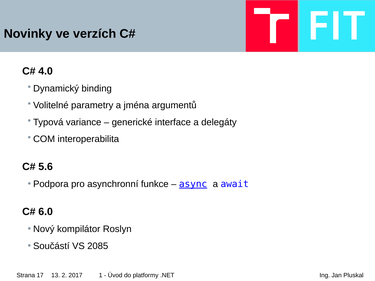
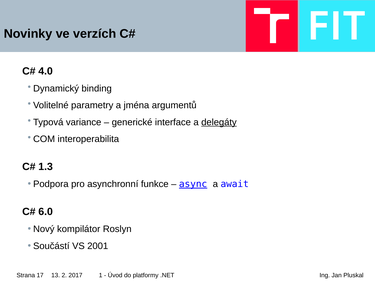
delegáty underline: none -> present
5.6: 5.6 -> 1.3
2085: 2085 -> 2001
